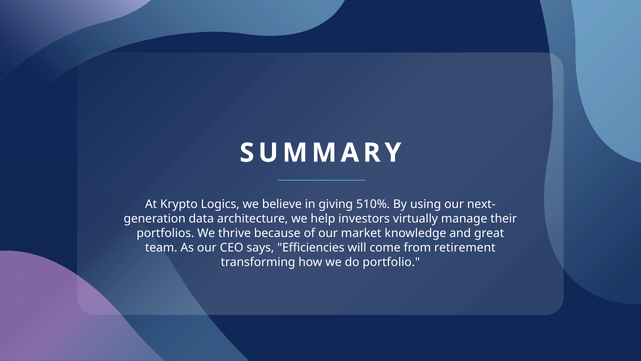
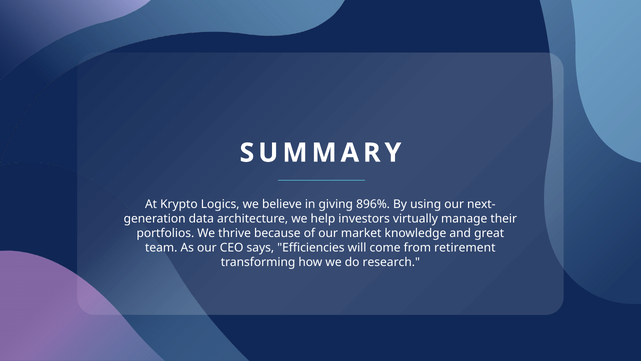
510%: 510% -> 896%
portfolio: portfolio -> research
